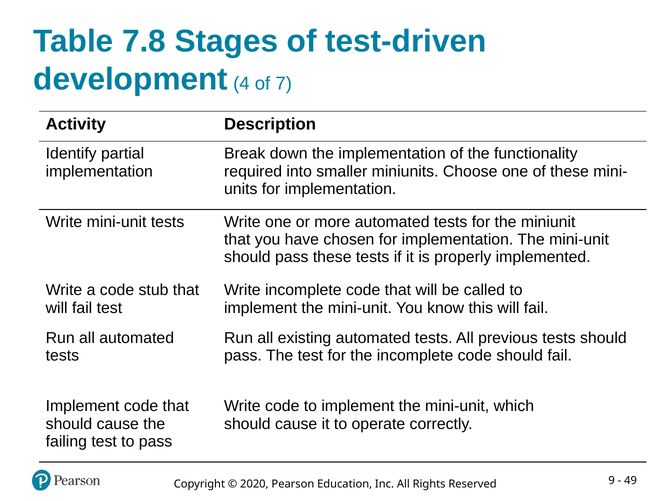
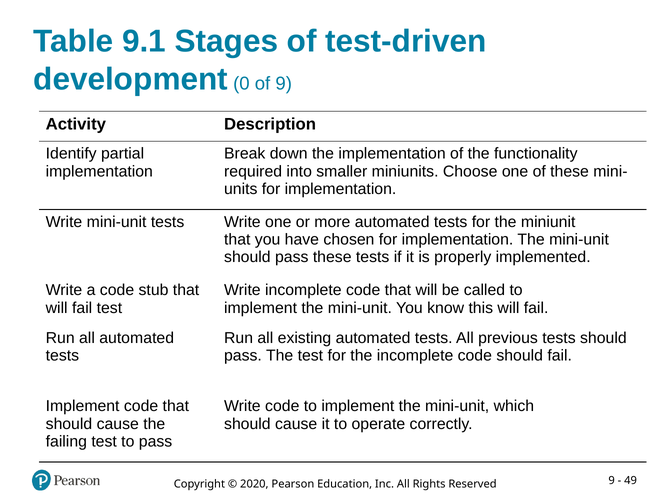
7.8: 7.8 -> 9.1
4: 4 -> 0
of 7: 7 -> 9
